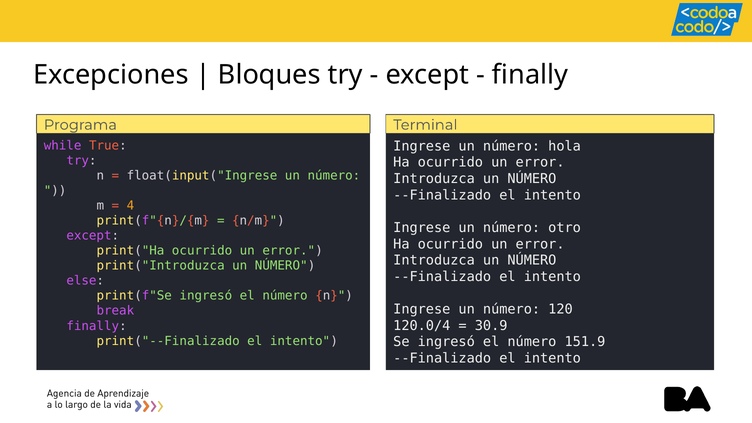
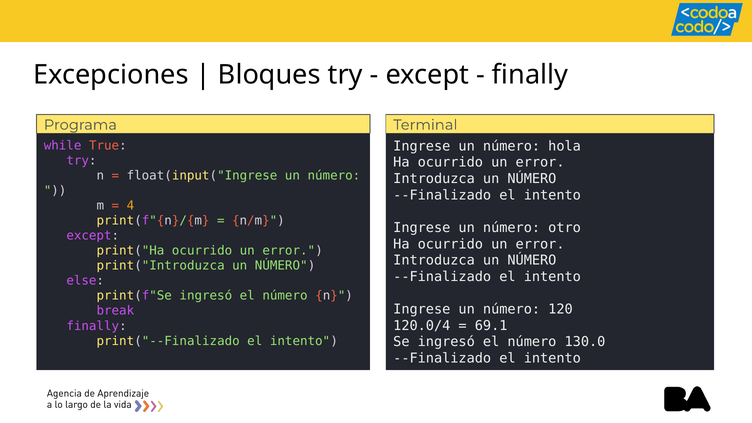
30.9: 30.9 -> 69.1
151.9: 151.9 -> 130.0
